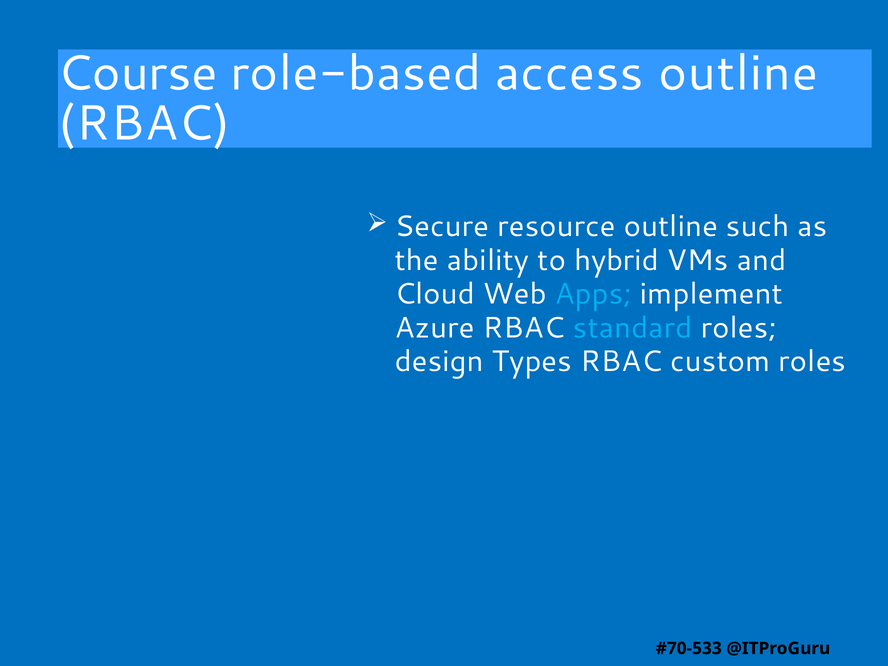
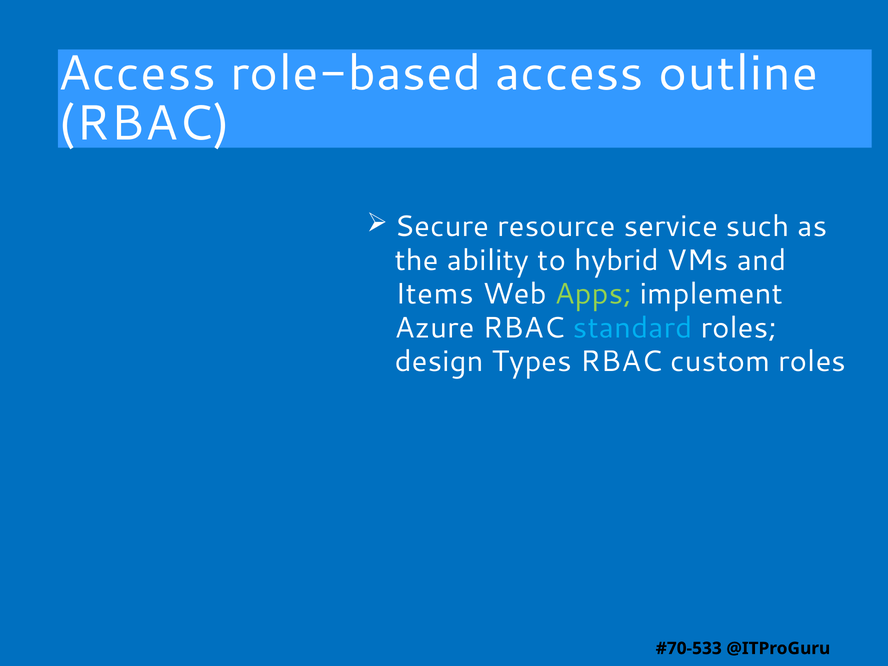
Course at (138, 73): Course -> Access
resource outline: outline -> service
Cloud: Cloud -> Items
Apps colour: light blue -> light green
